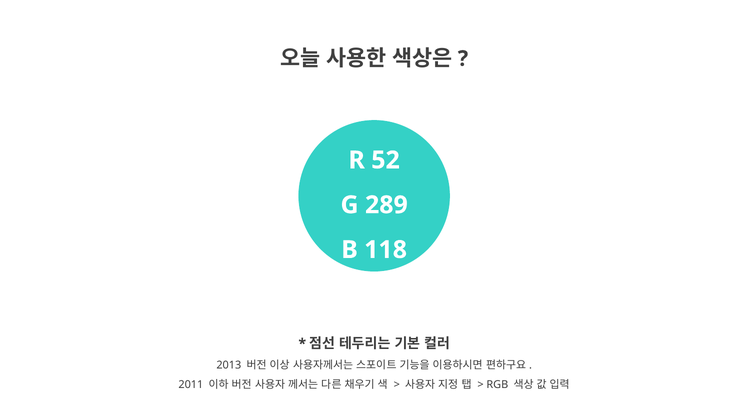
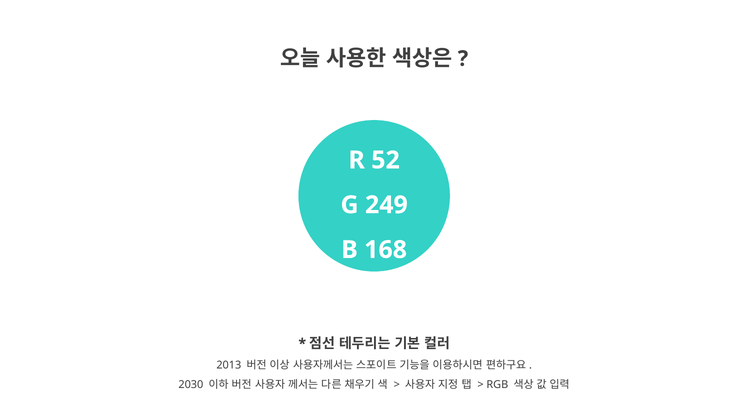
289: 289 -> 249
118: 118 -> 168
2011: 2011 -> 2030
